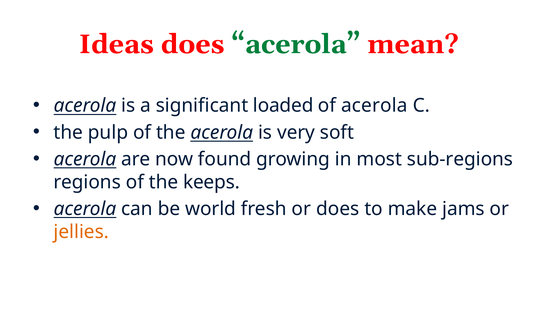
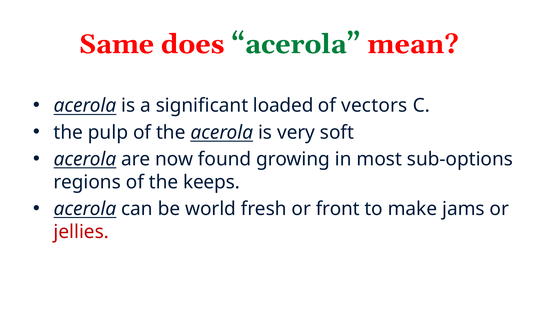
Ideas: Ideas -> Same
of acerola: acerola -> vectors
sub-regions: sub-regions -> sub-options
or does: does -> front
jellies colour: orange -> red
